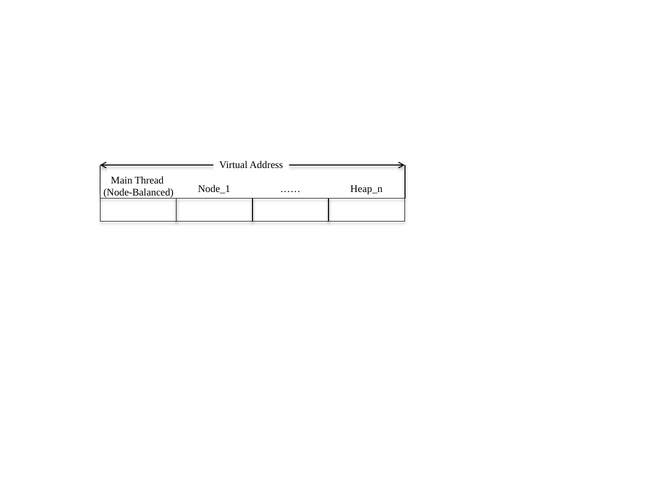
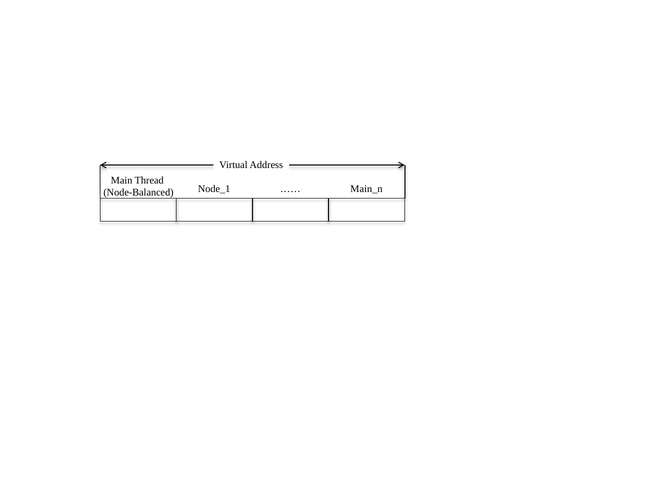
Heap_n: Heap_n -> Main_n
